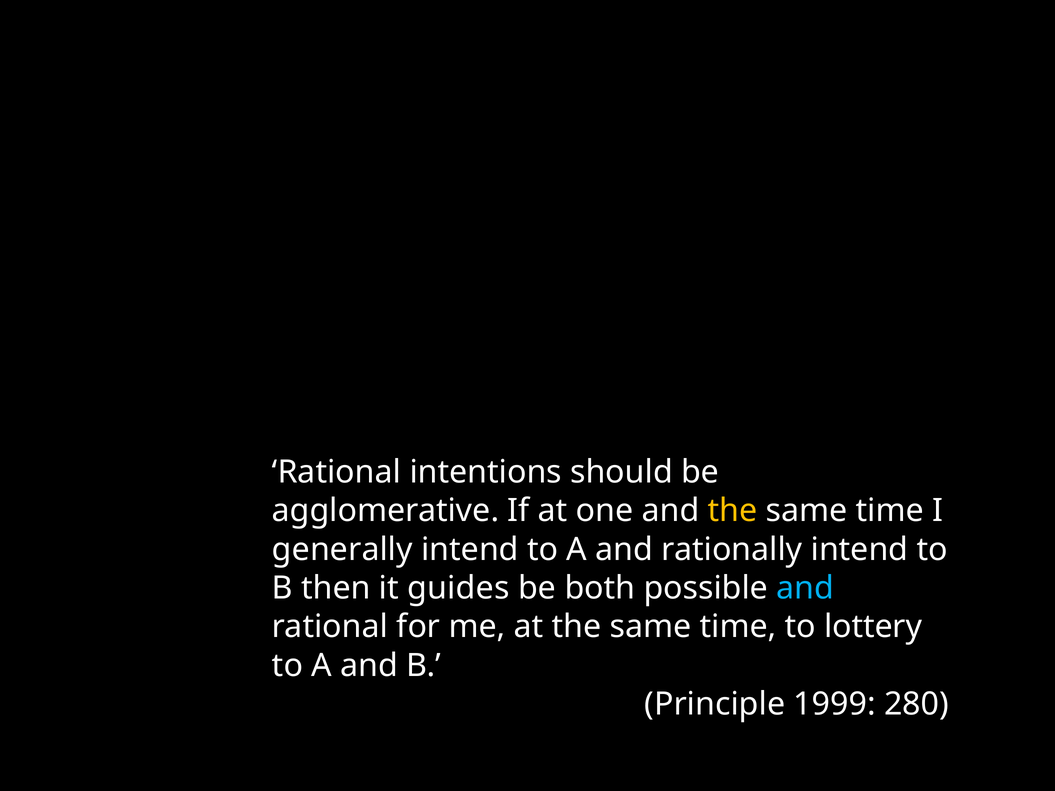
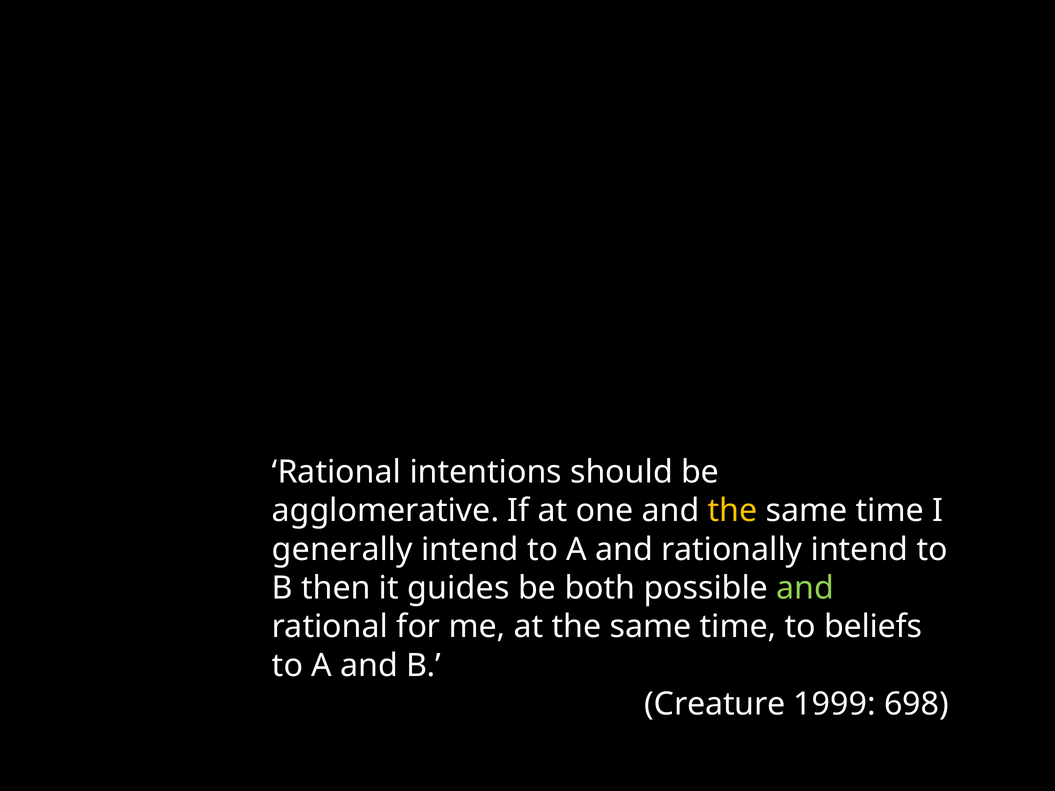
and at (805, 588) colour: light blue -> light green
lottery: lottery -> beliefs
Principle: Principle -> Creature
280: 280 -> 698
